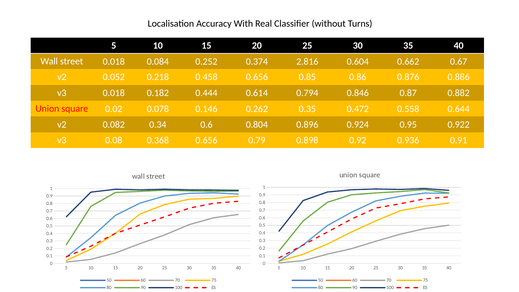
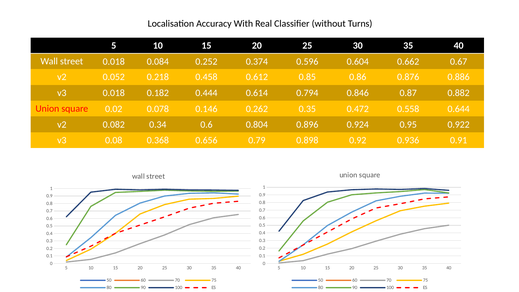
2.816: 2.816 -> 0.596
0.458 0.656: 0.656 -> 0.612
